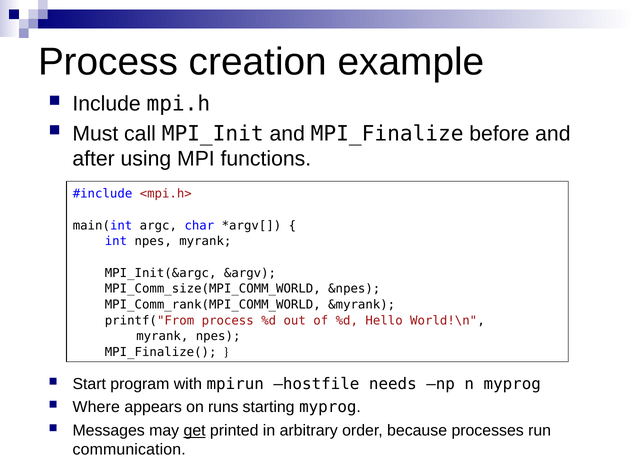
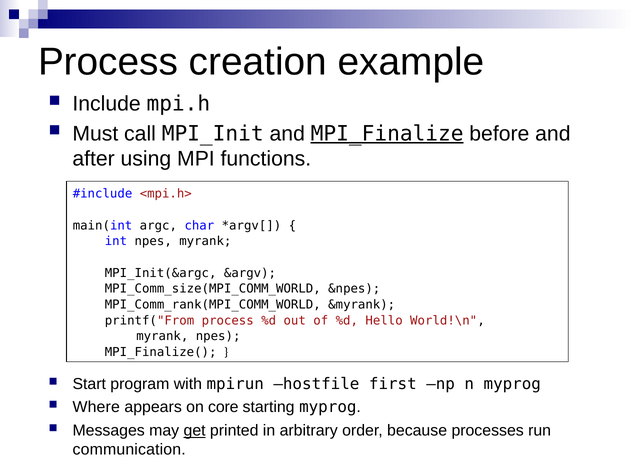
MPI_Finalize underline: none -> present
needs: needs -> first
runs: runs -> core
